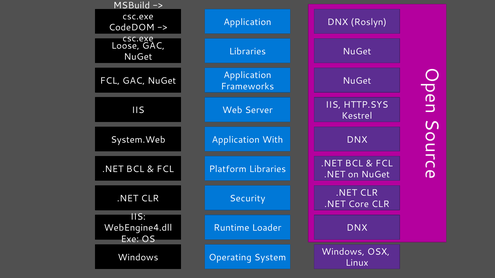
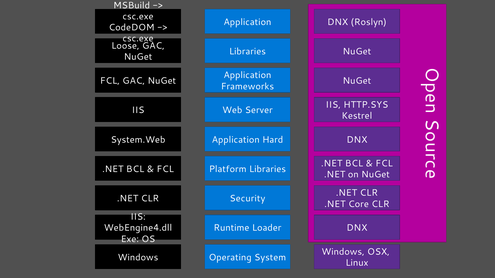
With: With -> Hard
